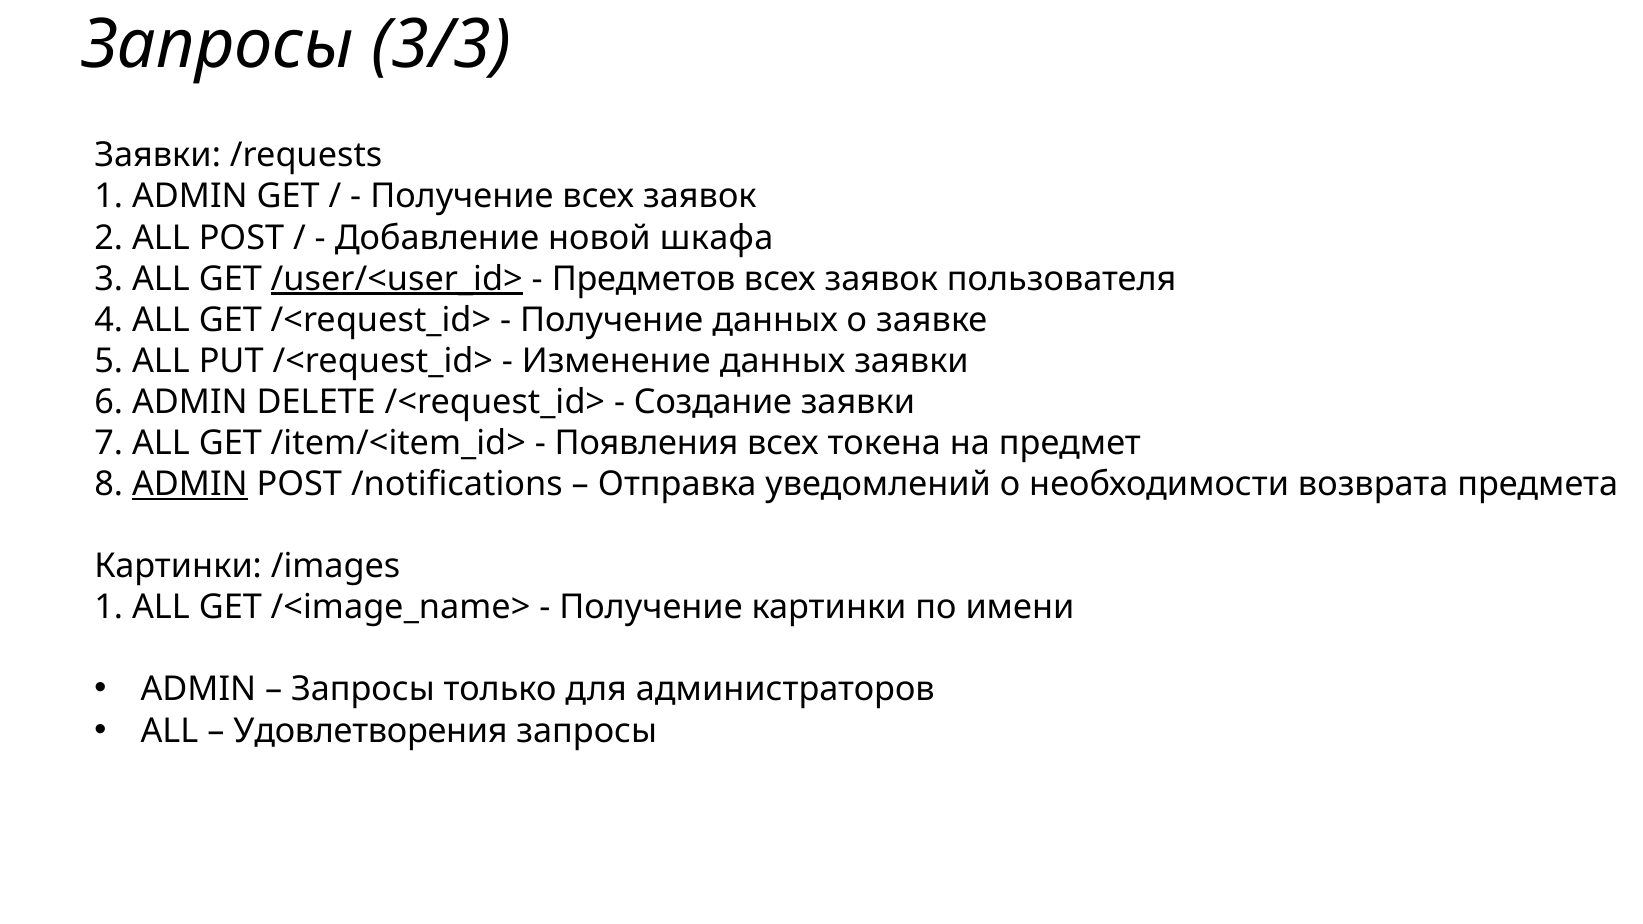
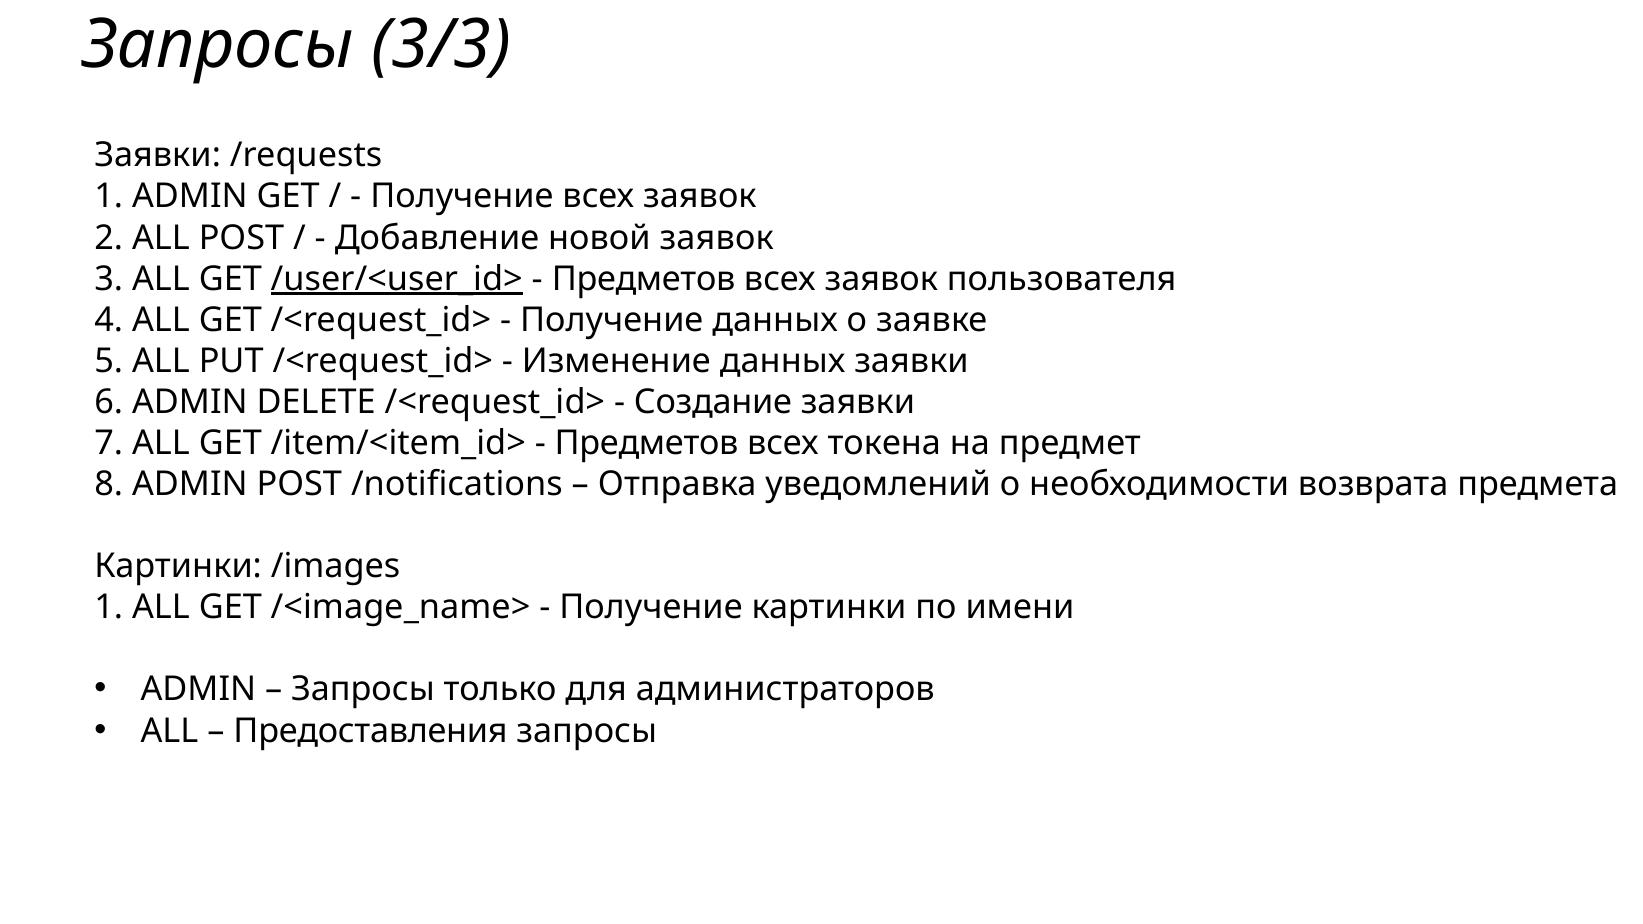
новой шкафа: шкафа -> заявок
Появления at (647, 443): Появления -> Предметов
ADMIN at (190, 484) underline: present -> none
Удовлетворения: Удовлетворения -> Предоставления
